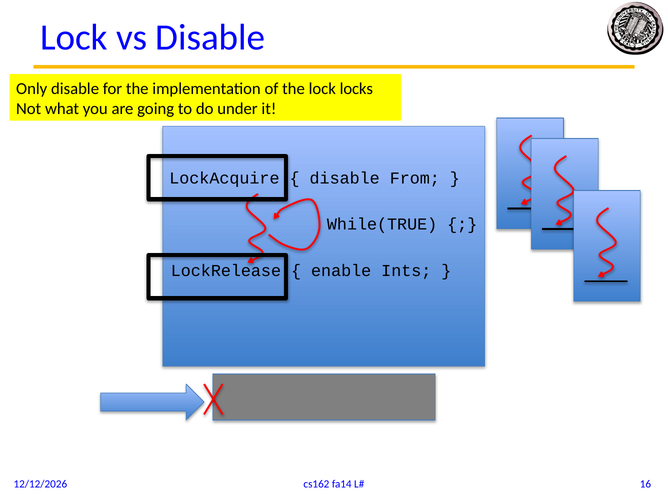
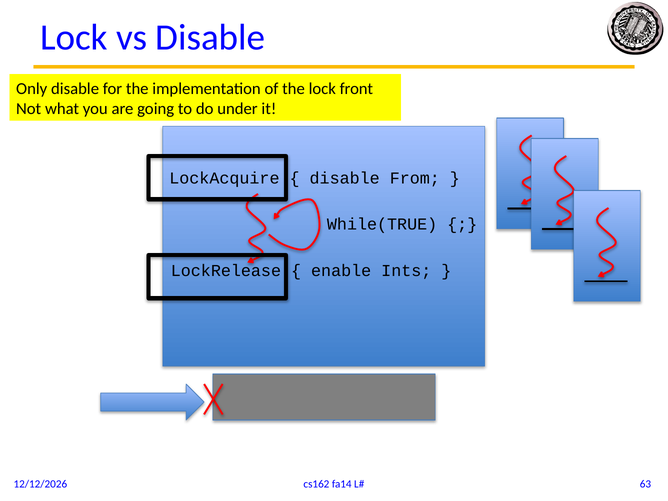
locks: locks -> front
16: 16 -> 63
